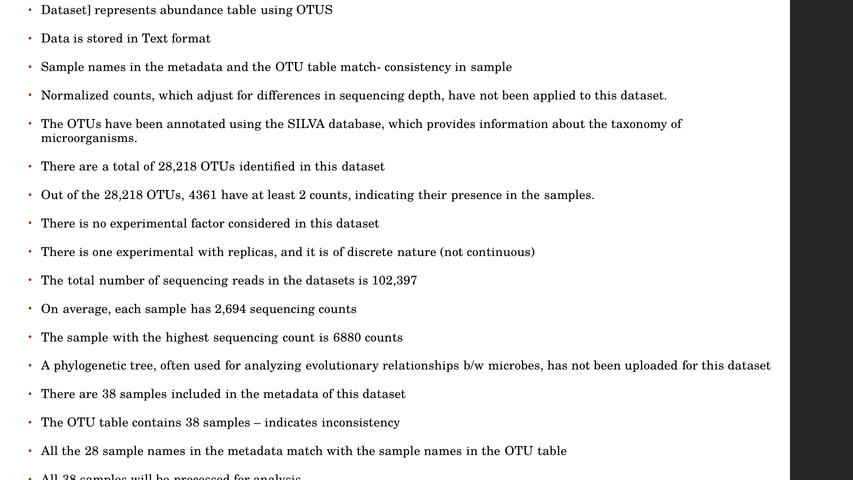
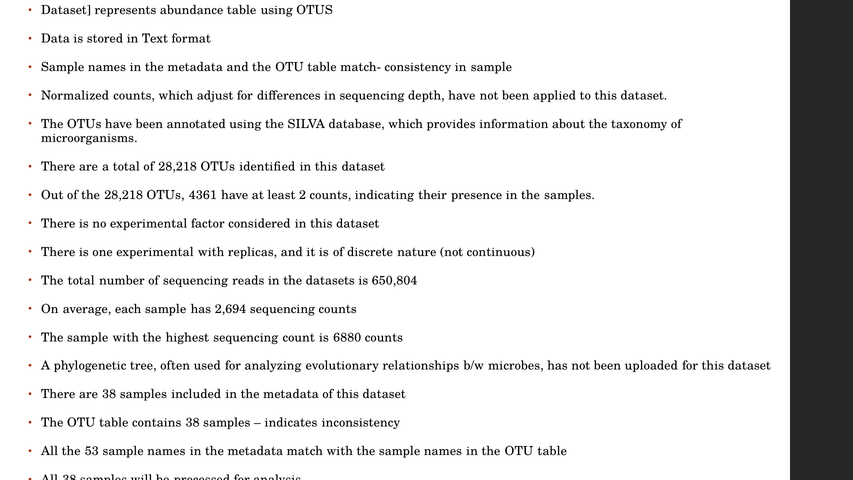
102,397: 102,397 -> 650,804
28: 28 -> 53
